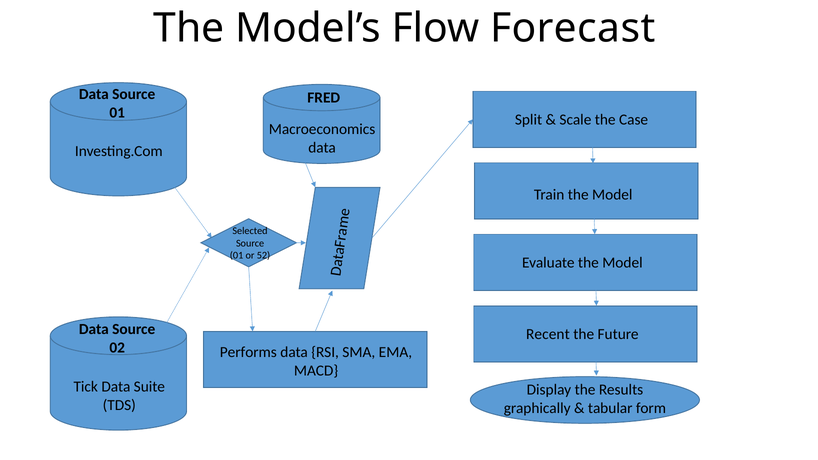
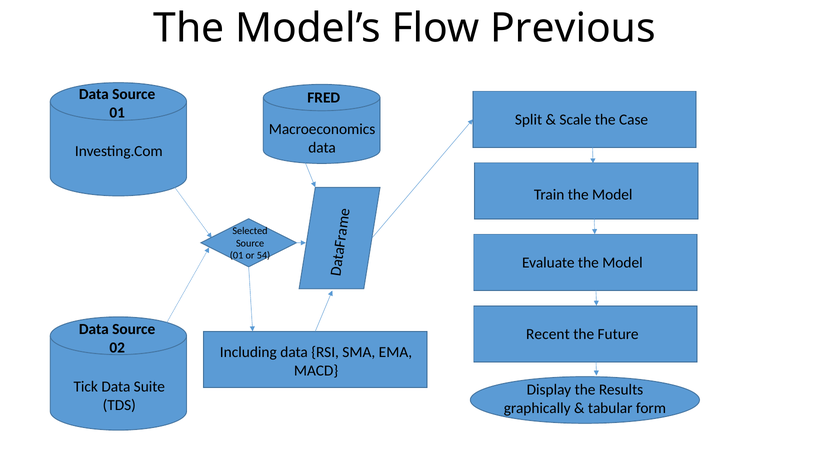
Forecast: Forecast -> Previous
52: 52 -> 54
Performs: Performs -> Including
